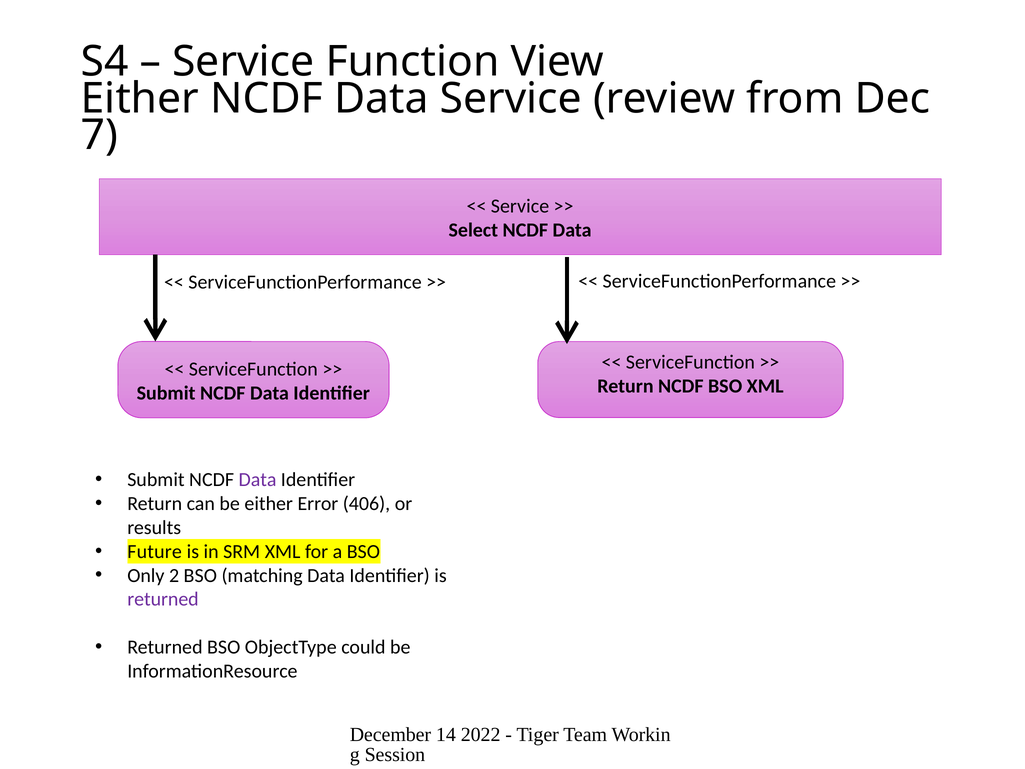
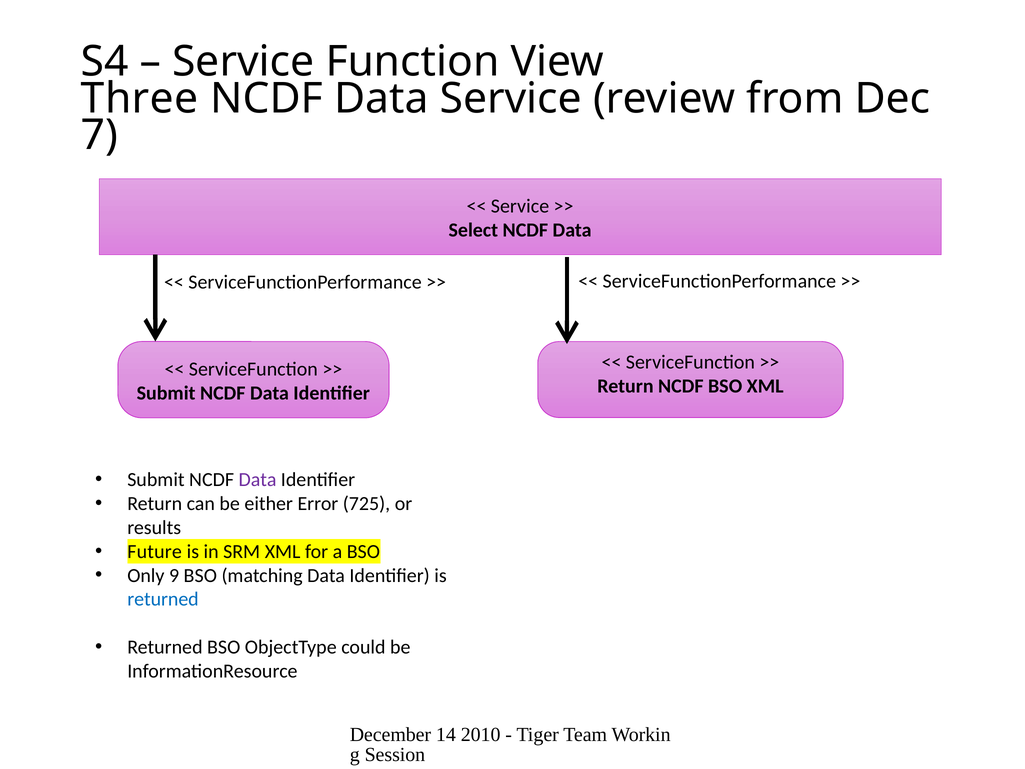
Either at (140, 98): Either -> Three
406: 406 -> 725
2: 2 -> 9
returned at (163, 599) colour: purple -> blue
2022: 2022 -> 2010
